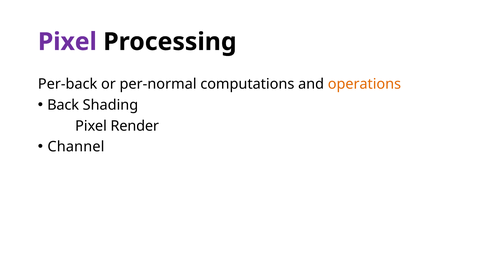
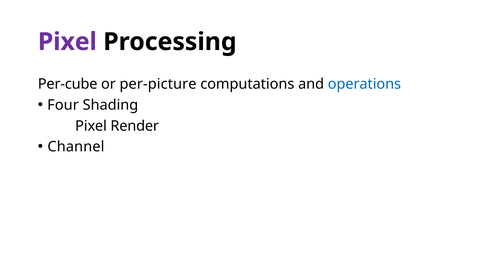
Per-back: Per-back -> Per-cube
per-normal: per-normal -> per-picture
operations colour: orange -> blue
Back: Back -> Four
